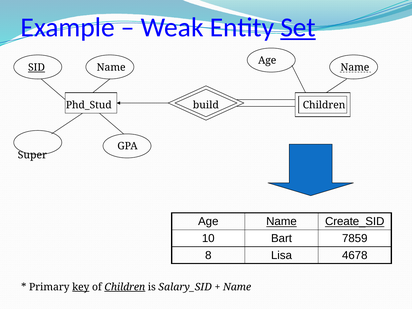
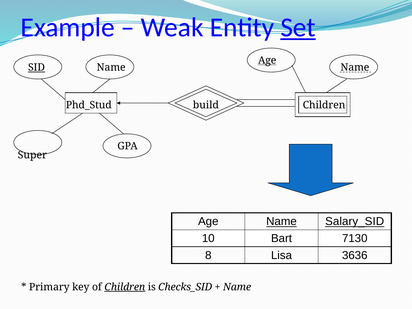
Age at (267, 60) underline: none -> present
Create_SID: Create_SID -> Salary_SID
7859: 7859 -> 7130
4678: 4678 -> 3636
key underline: present -> none
Salary_SID: Salary_SID -> Checks_SID
